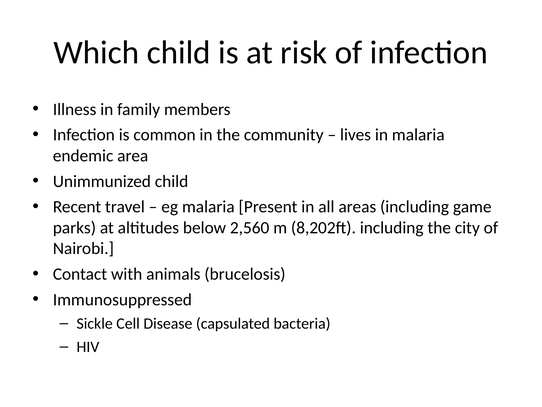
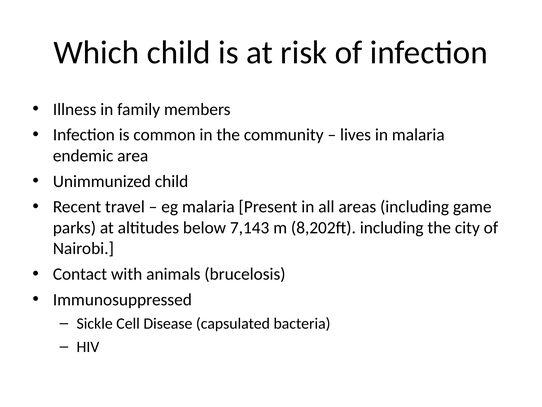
2,560: 2,560 -> 7,143
